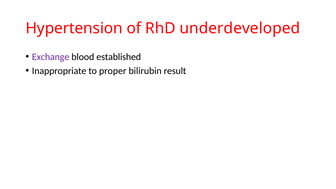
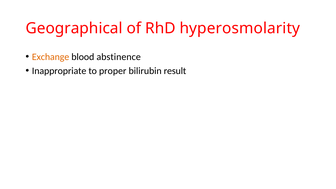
Hypertension: Hypertension -> Geographical
underdeveloped: underdeveloped -> hyperosmolarity
Exchange colour: purple -> orange
established: established -> abstinence
